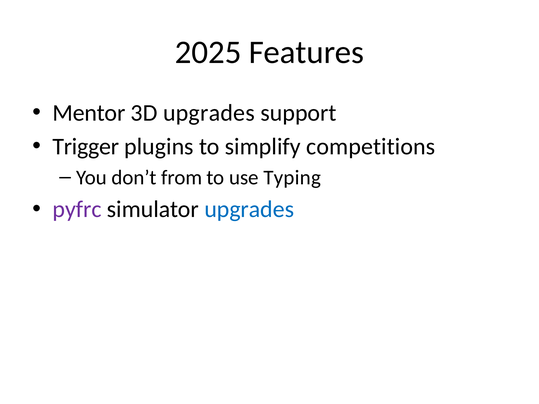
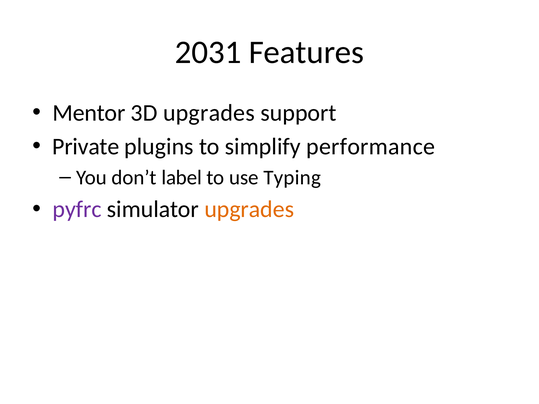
2025: 2025 -> 2031
Trigger: Trigger -> Private
competitions: competitions -> performance
from: from -> label
upgrades at (249, 210) colour: blue -> orange
